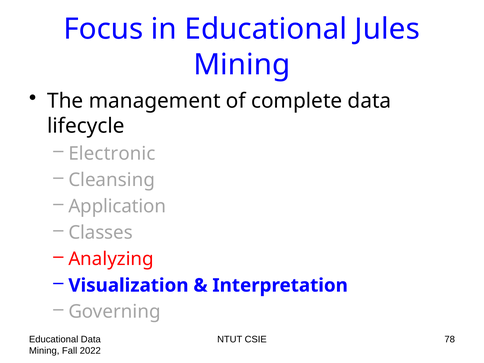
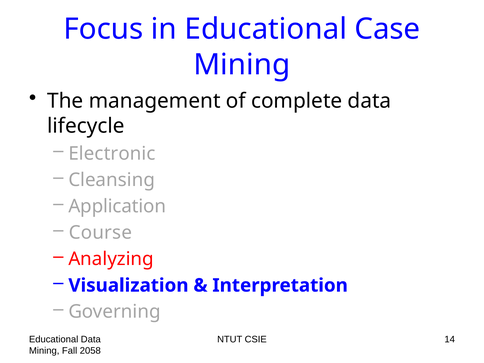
Jules: Jules -> Case
Classes: Classes -> Course
78: 78 -> 14
2022: 2022 -> 2058
